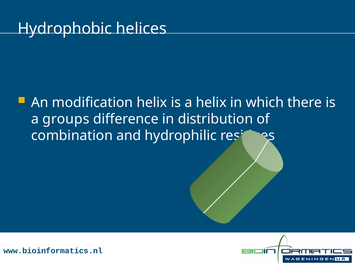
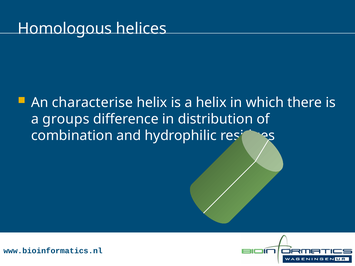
Hydrophobic: Hydrophobic -> Homologous
modification: modification -> characterise
